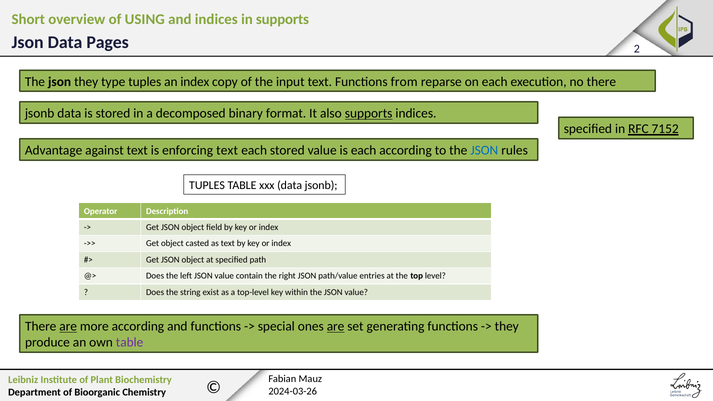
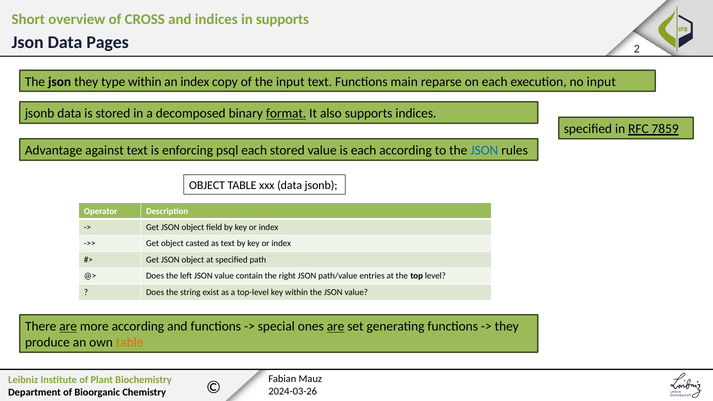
USING: USING -> CROSS
type tuples: tuples -> within
from: from -> main
no there: there -> input
format underline: none -> present
supports at (369, 113) underline: present -> none
7152: 7152 -> 7859
enforcing text: text -> psql
TUPLES at (207, 185): TUPLES -> OBJECT
table at (130, 343) colour: purple -> orange
